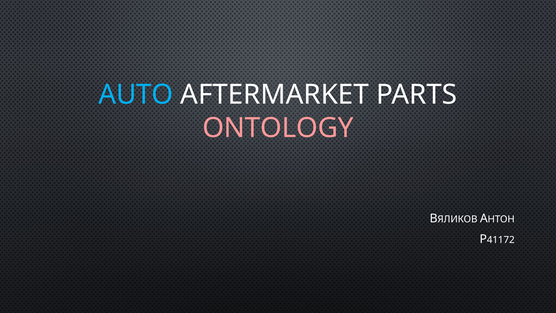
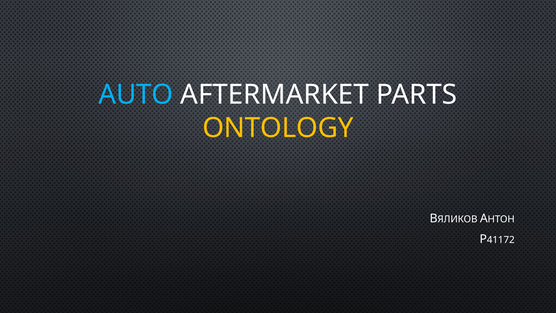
ONTOLOGY colour: pink -> yellow
